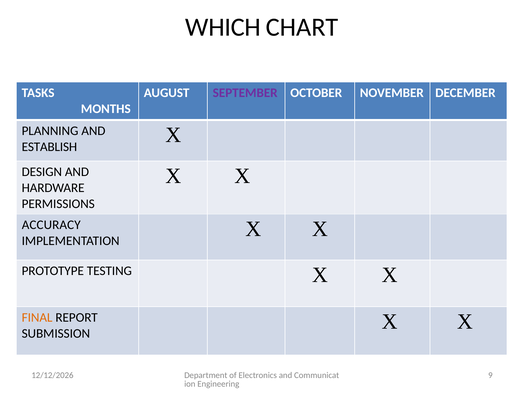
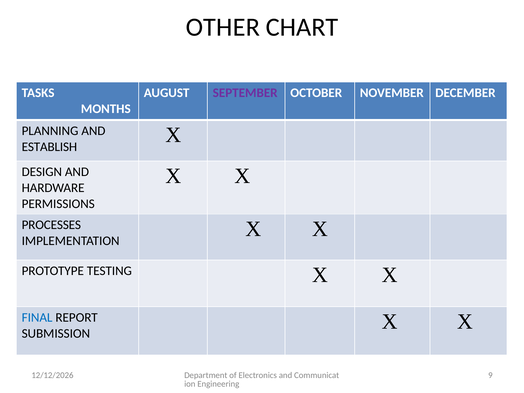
WHICH: WHICH -> OTHER
ACCURACY: ACCURACY -> PROCESSES
FINAL colour: orange -> blue
